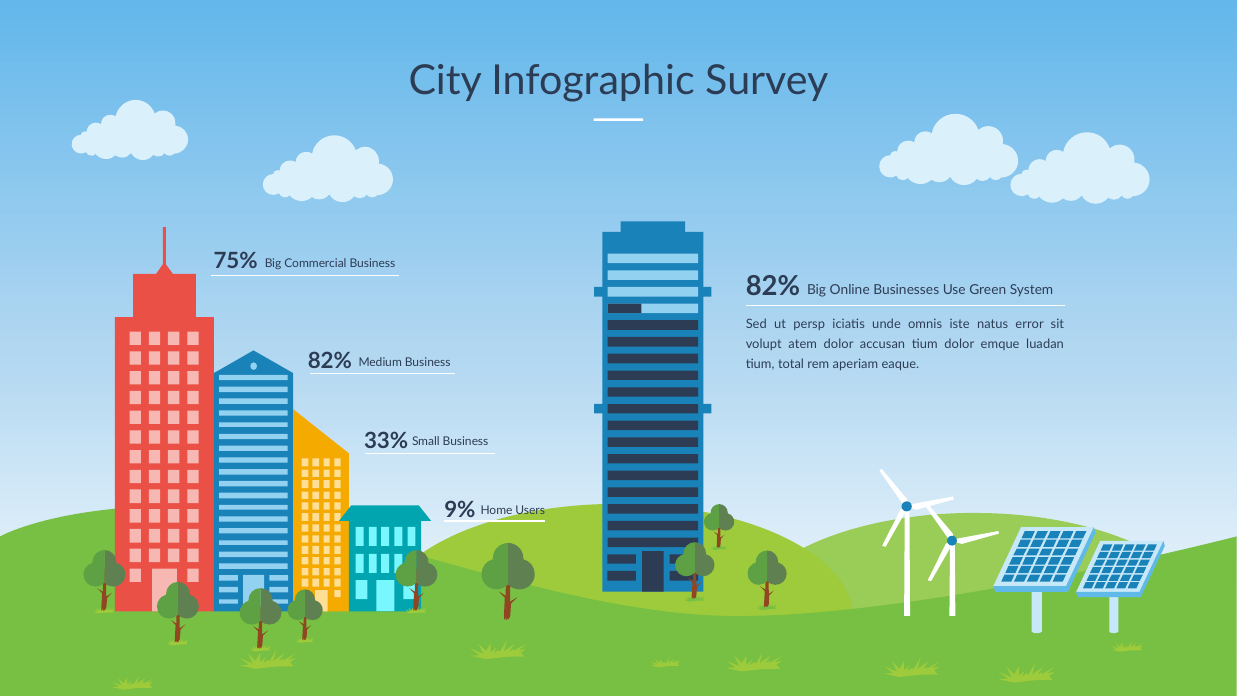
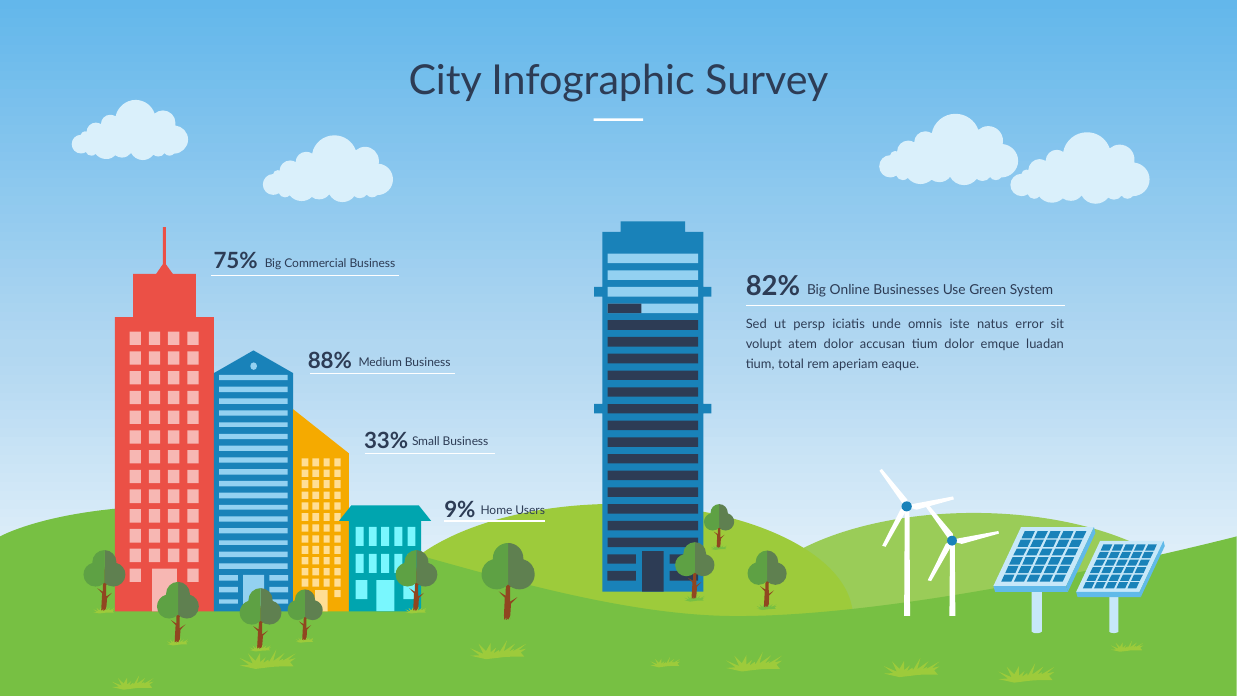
82% at (330, 361): 82% -> 88%
